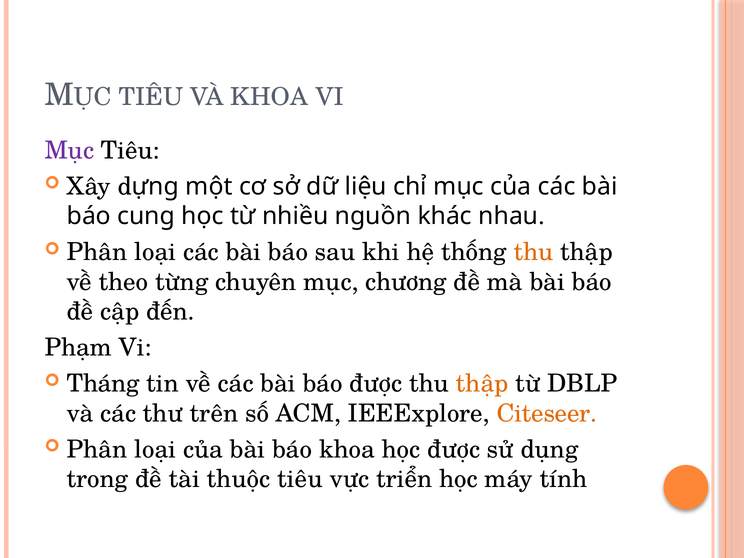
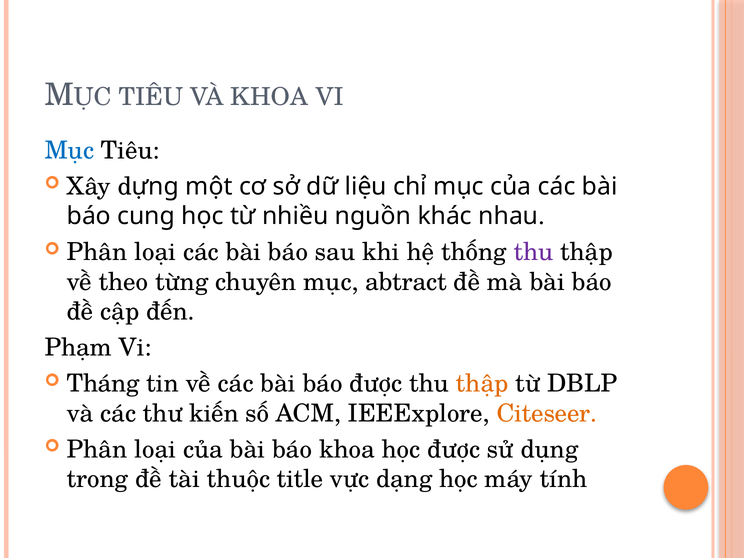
Mục at (69, 150) colour: purple -> blue
thu at (533, 252) colour: orange -> purple
chương: chương -> abtract
trên: trên -> kiến
thuộc tiêu: tiêu -> title
triển: triển -> dạng
